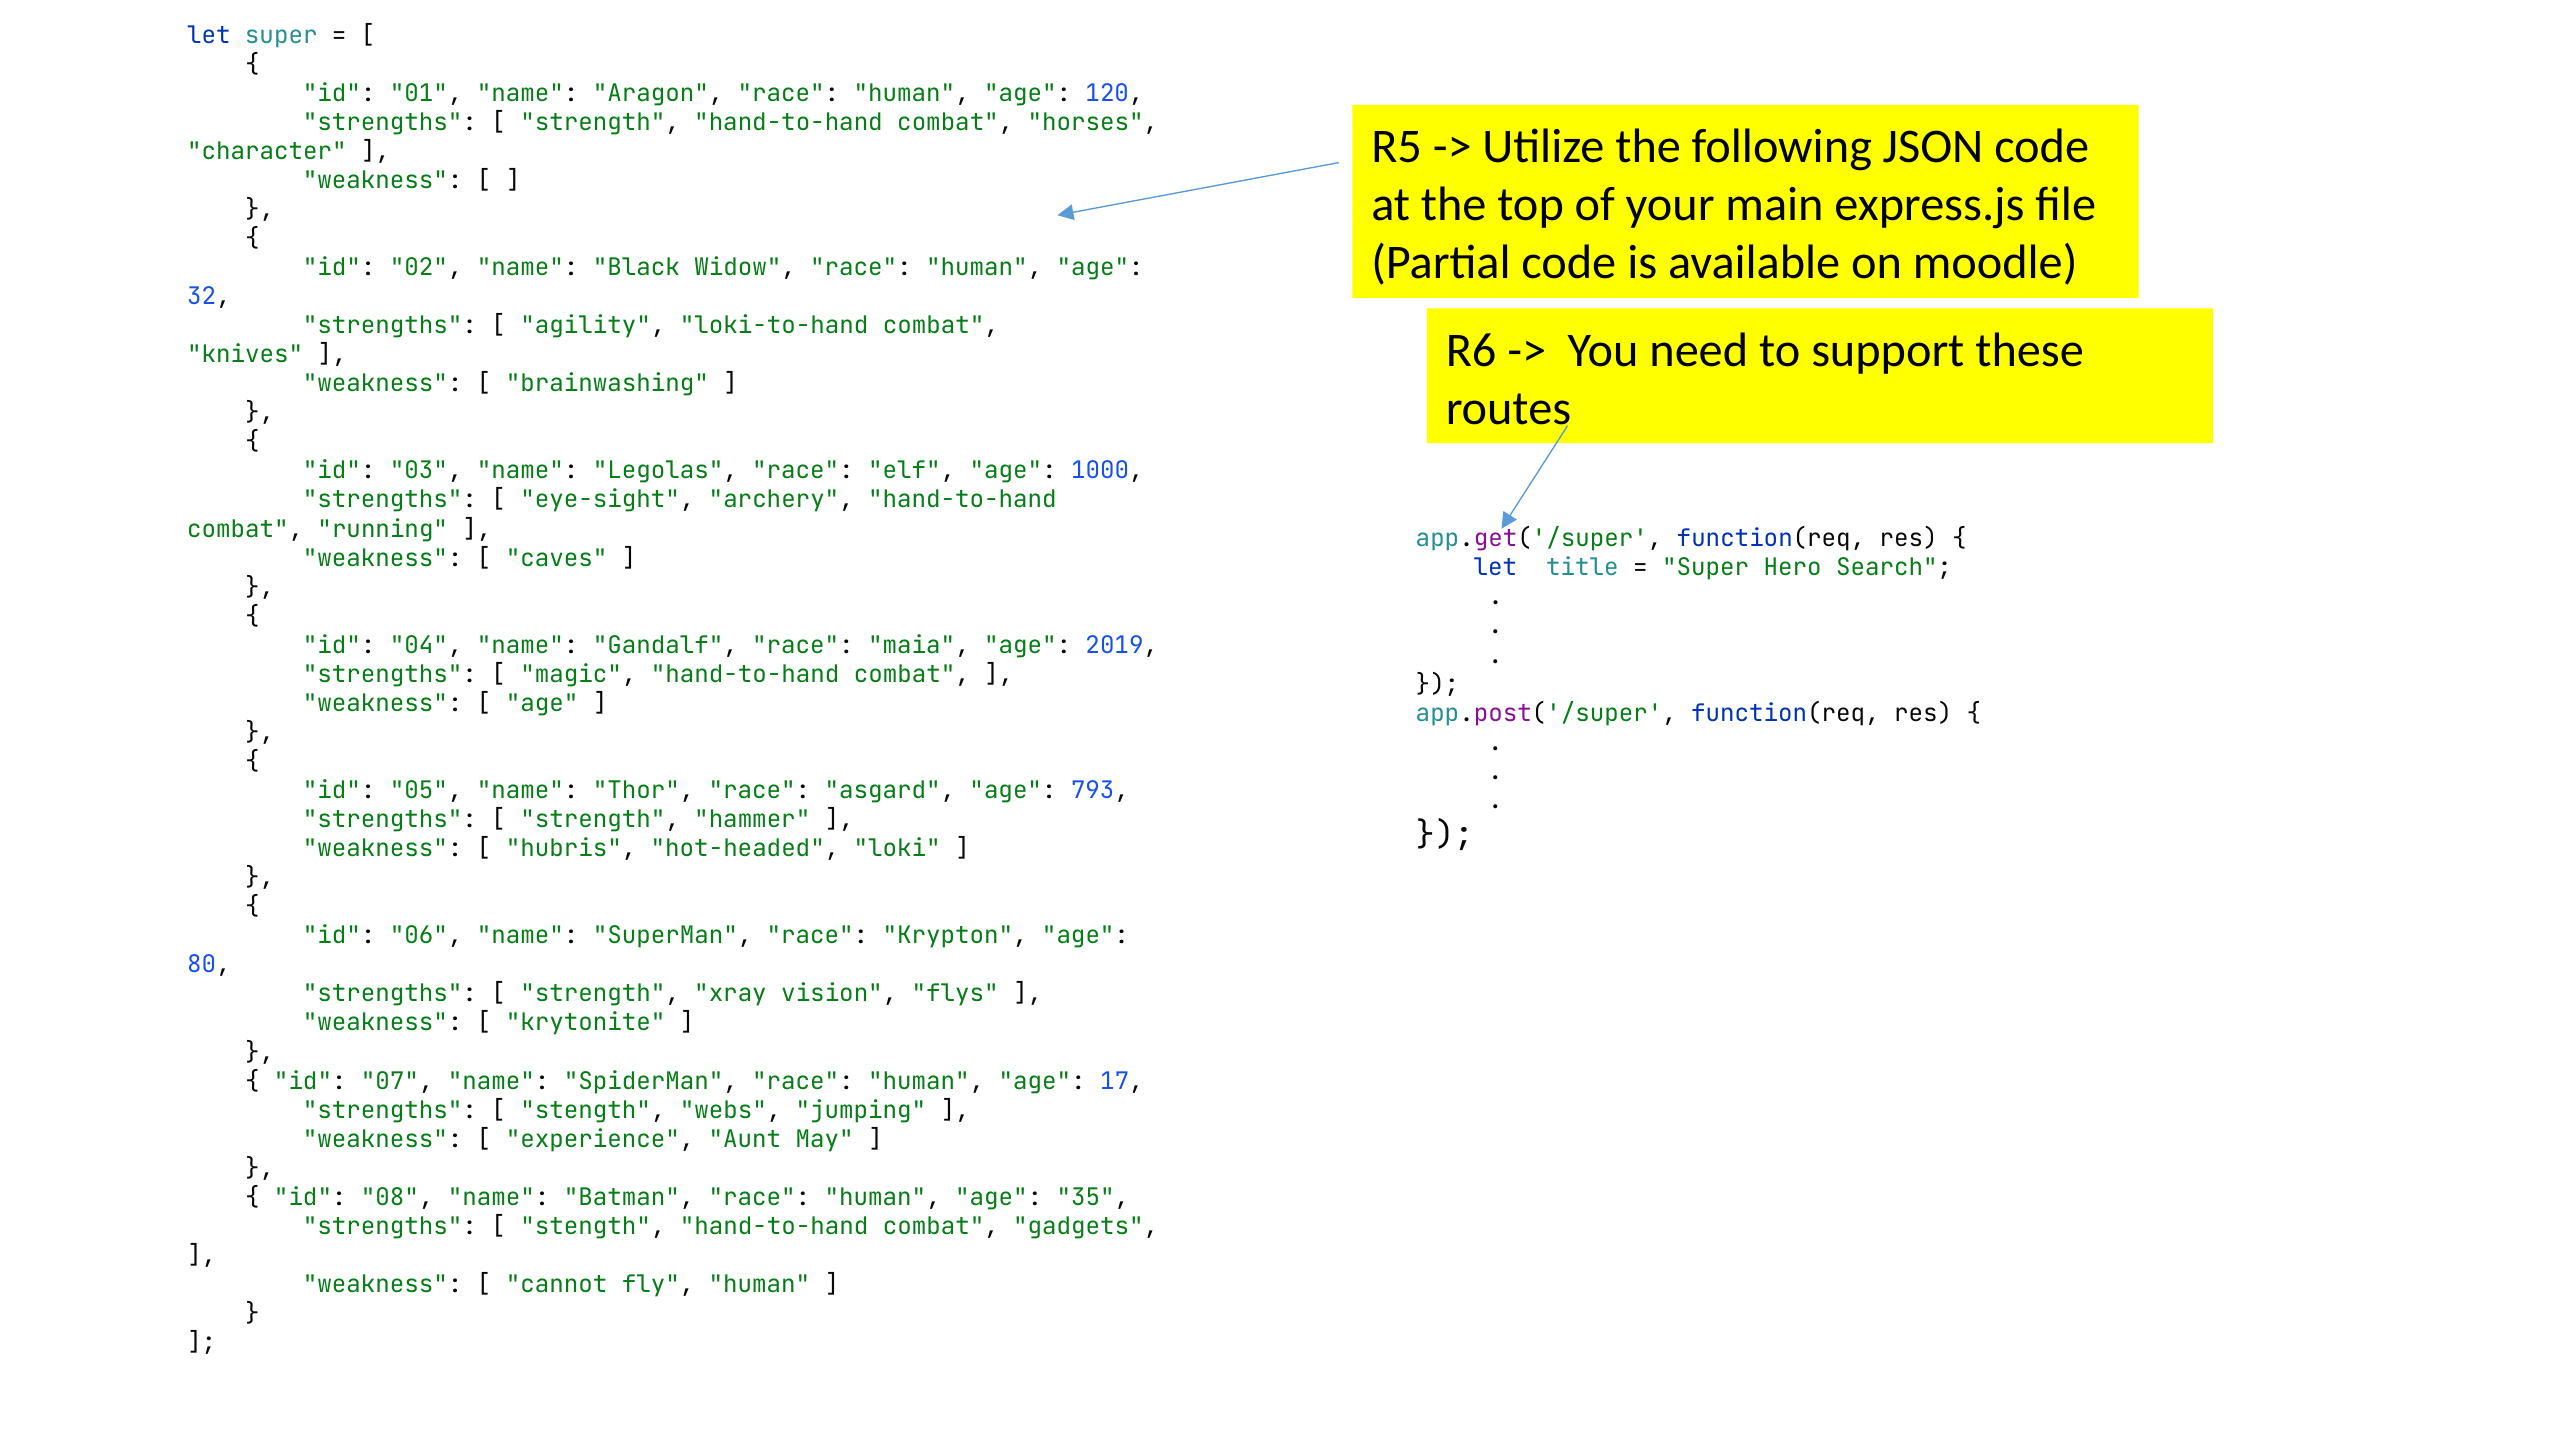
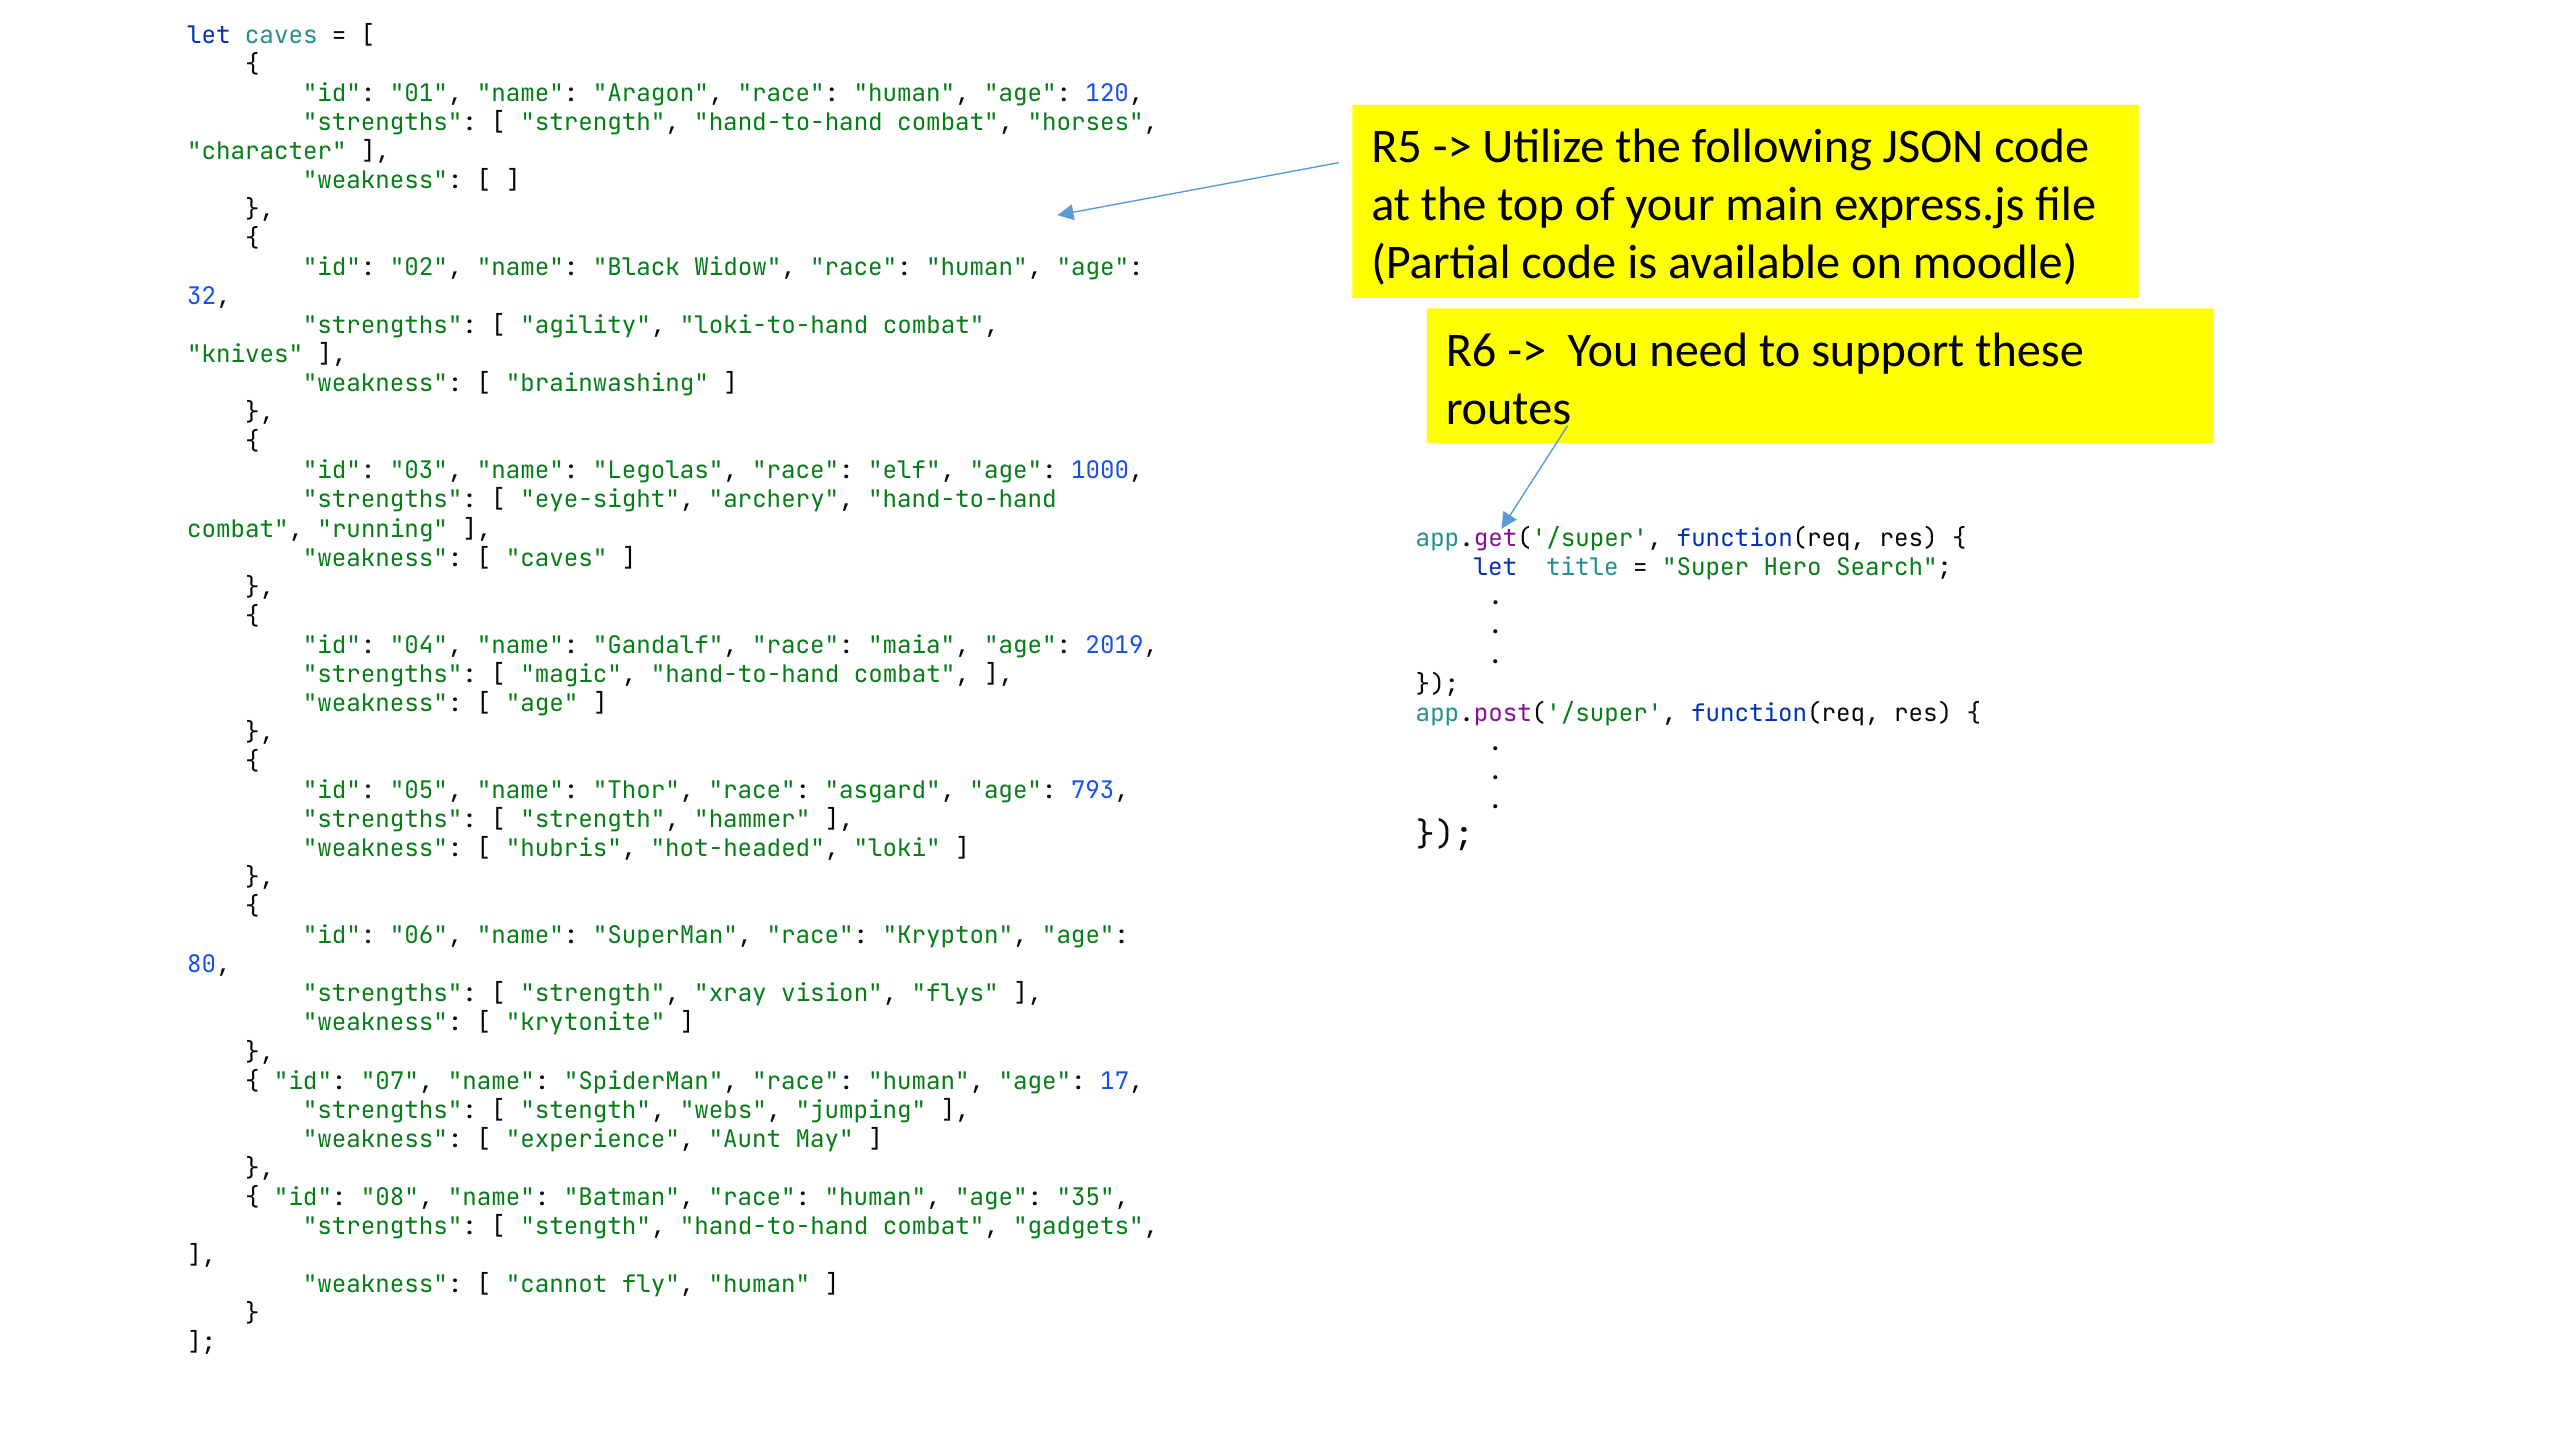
let super: super -> caves
